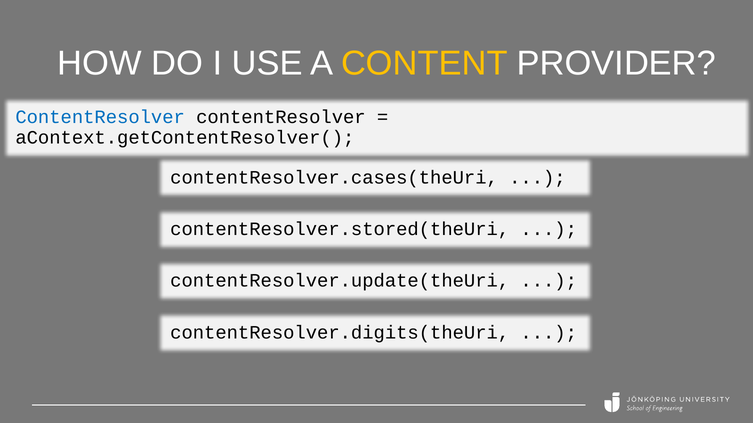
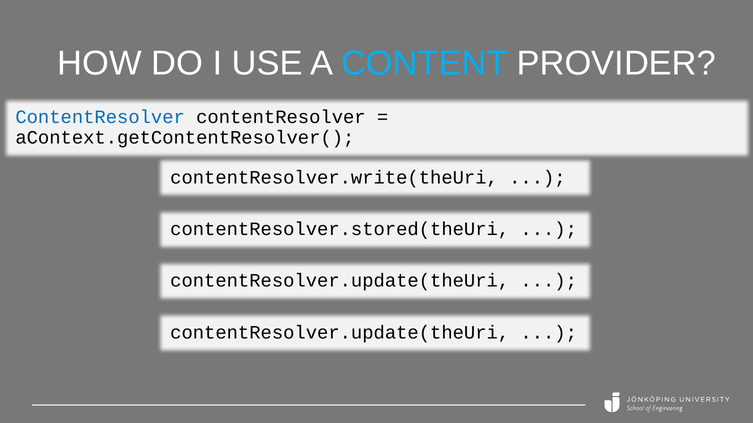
CONTENT colour: yellow -> light blue
contentResolver.cases(theUri: contentResolver.cases(theUri -> contentResolver.write(theUri
contentResolver.digits(theUri at (340, 333): contentResolver.digits(theUri -> contentResolver.update(theUri
